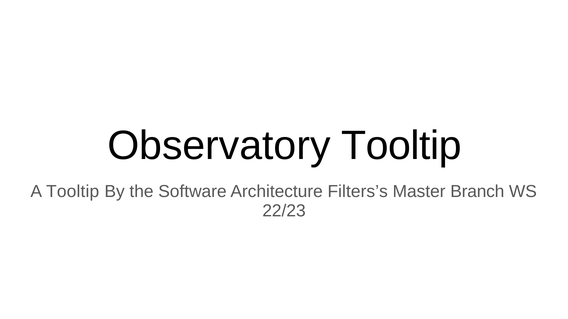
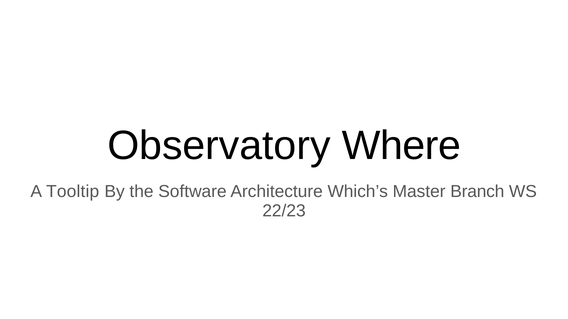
Observatory Tooltip: Tooltip -> Where
Filters’s: Filters’s -> Which’s
